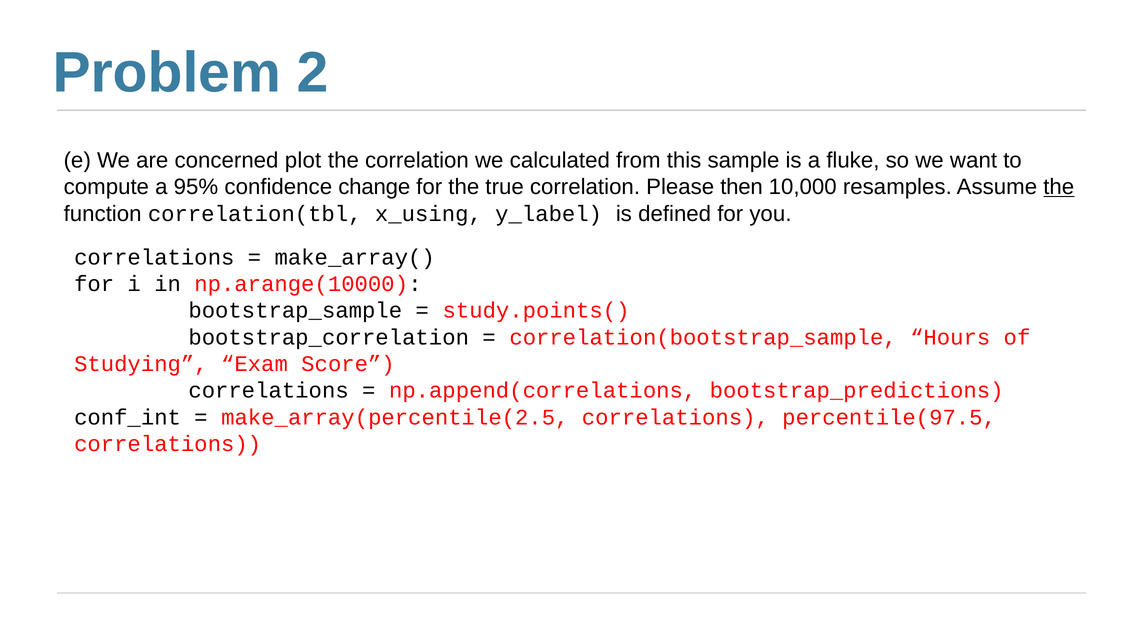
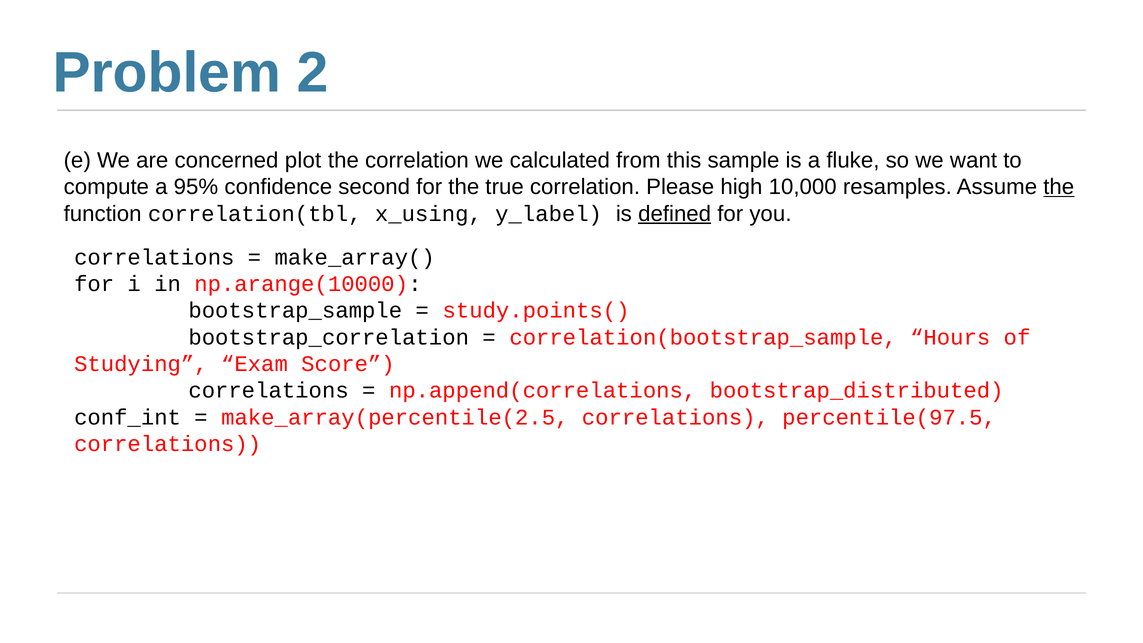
change: change -> second
then: then -> high
defined underline: none -> present
bootstrap_predictions: bootstrap_predictions -> bootstrap_distributed
